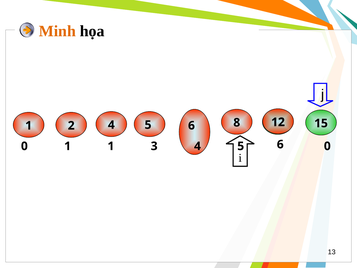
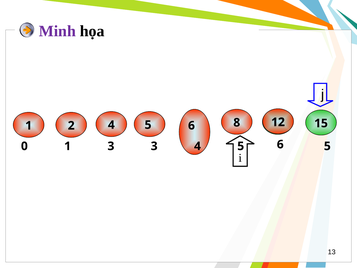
Minh colour: orange -> purple
1 at (111, 146): 1 -> 3
6 0: 0 -> 5
